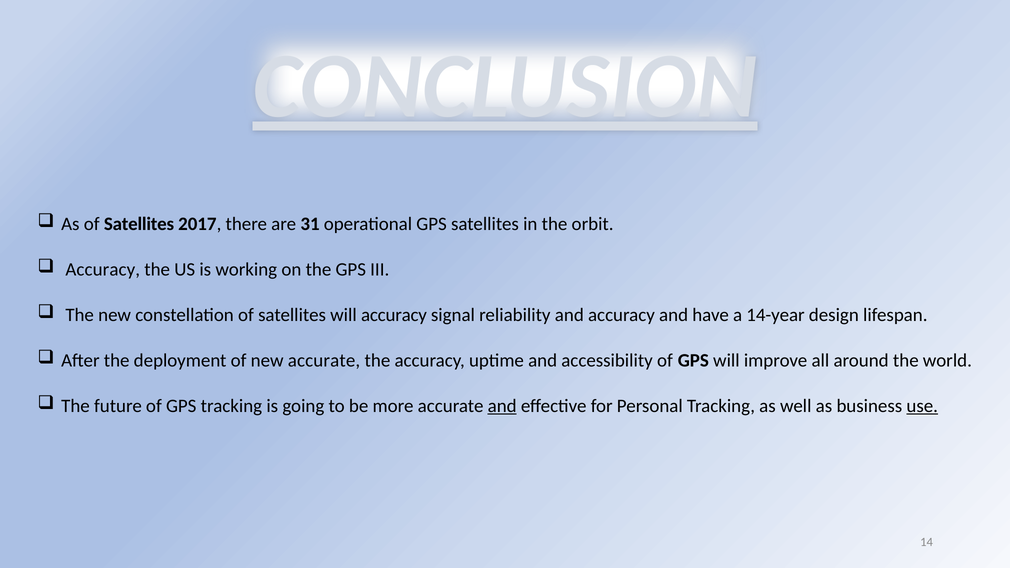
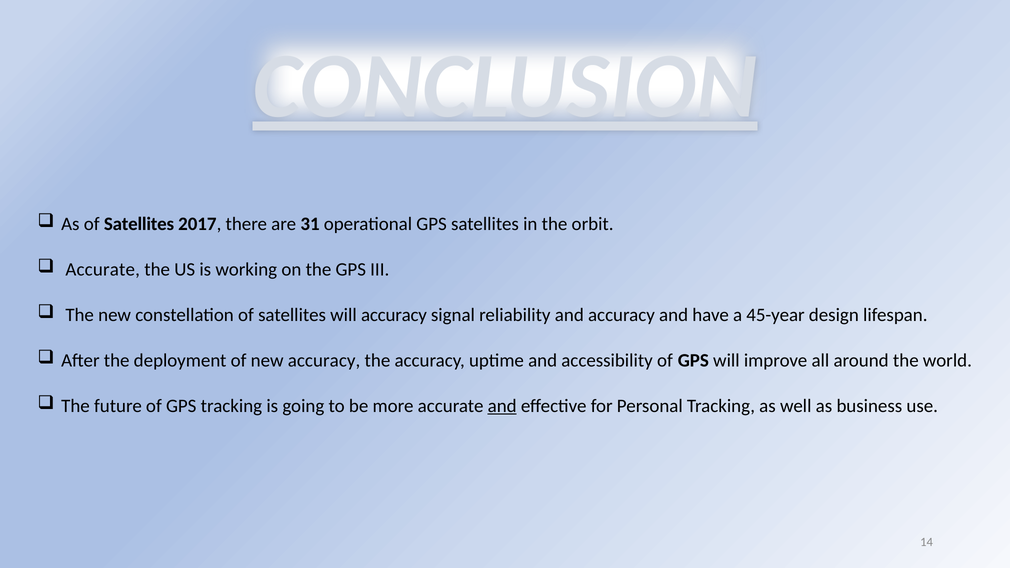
Accuracy at (103, 270): Accuracy -> Accurate
14-year: 14-year -> 45-year
new accurate: accurate -> accuracy
use underline: present -> none
